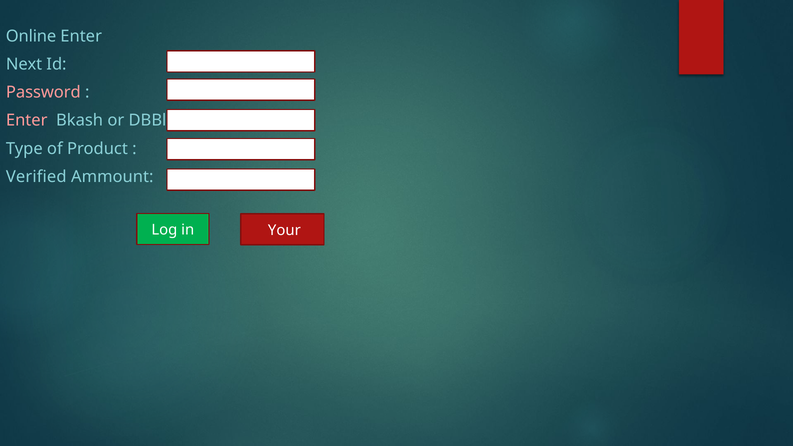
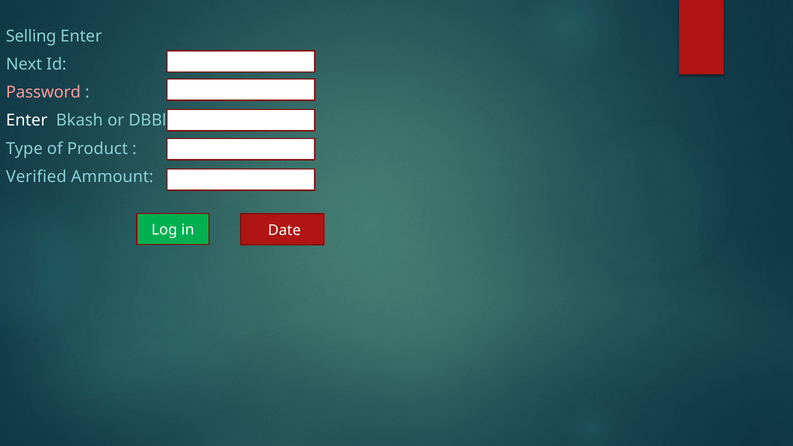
Online: Online -> Selling
Enter at (27, 121) colour: pink -> white
Your: Your -> Date
